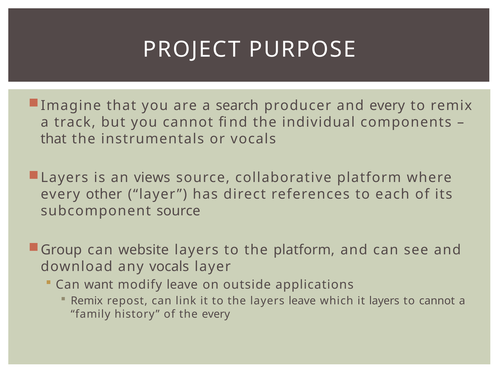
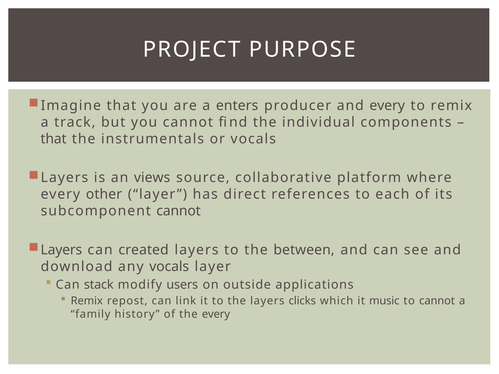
search: search -> enters
subcomponent source: source -> cannot
Group at (61, 250): Group -> Layers
website: website -> created
the platform: platform -> between
want: want -> stack
modify leave: leave -> users
layers leave: leave -> clicks
it layers: layers -> music
